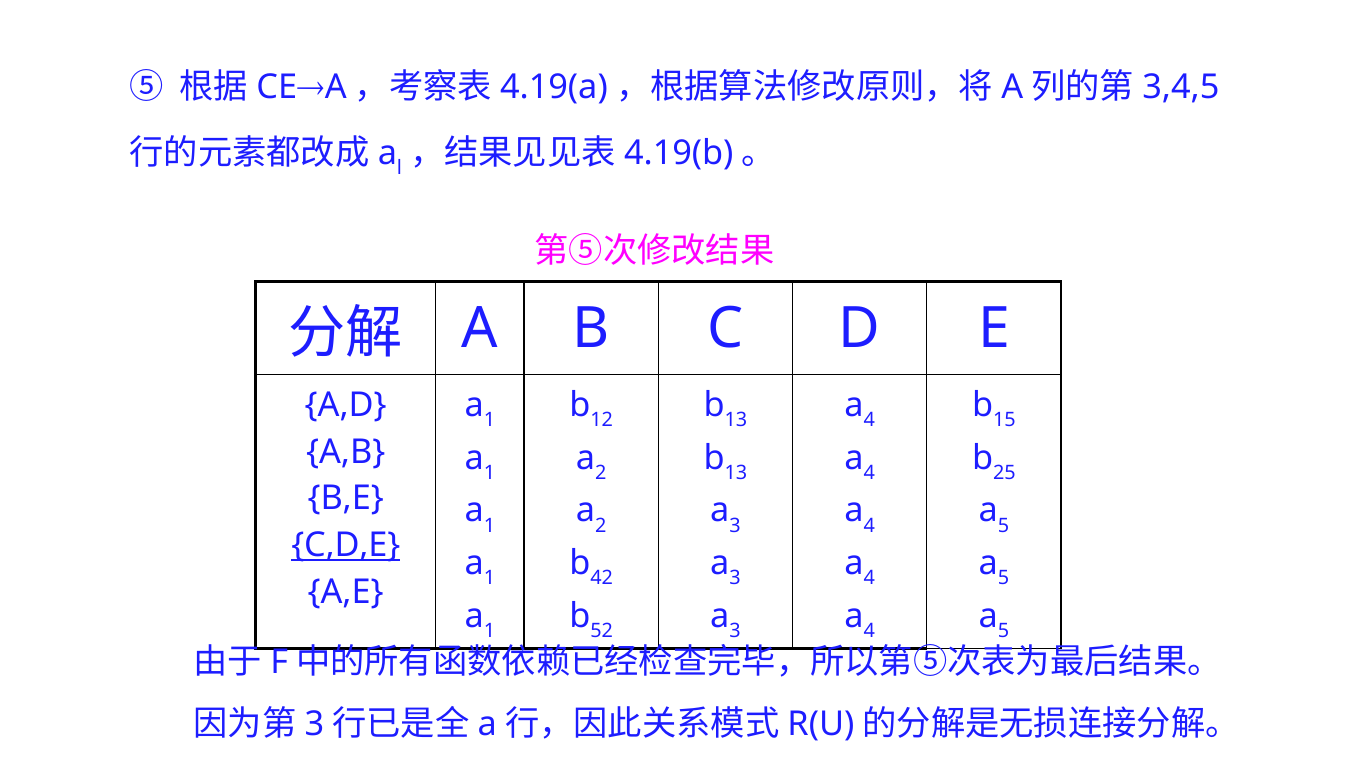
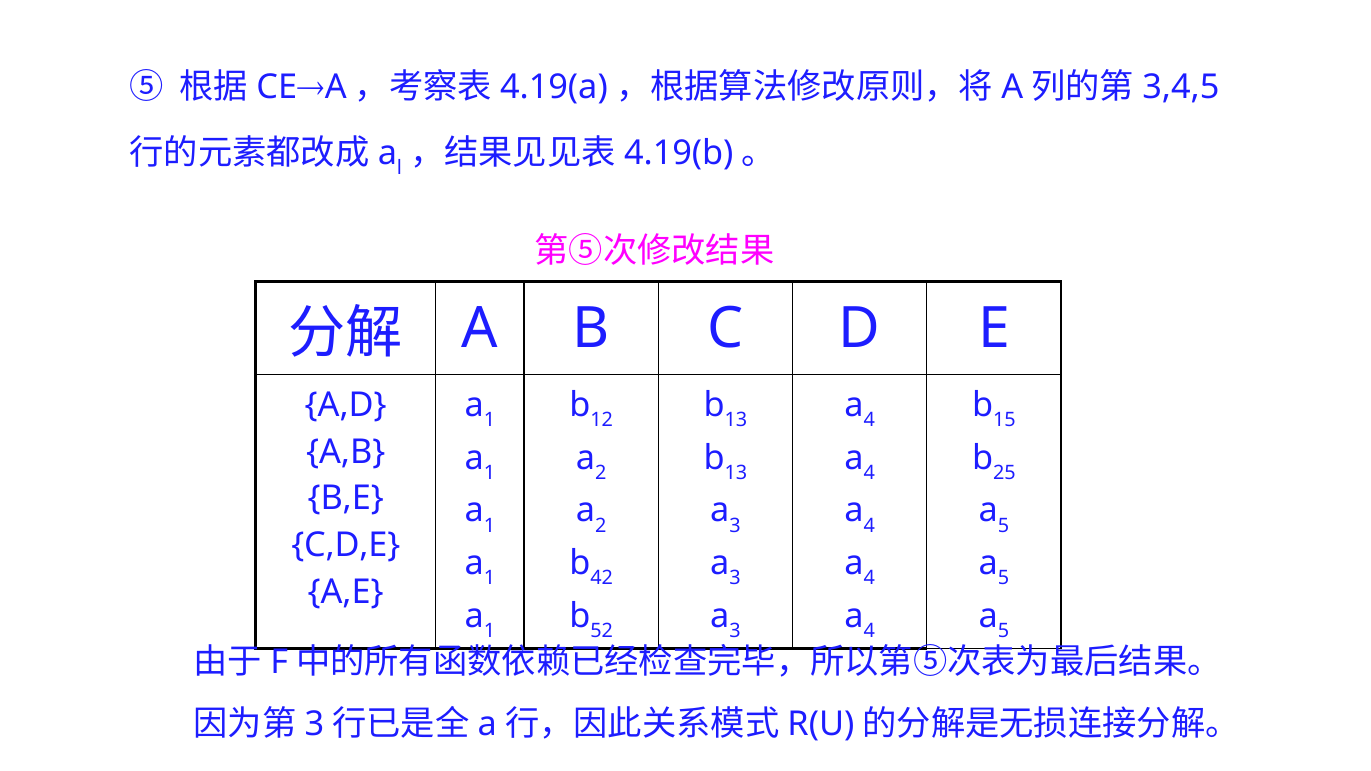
C,D,E underline: present -> none
